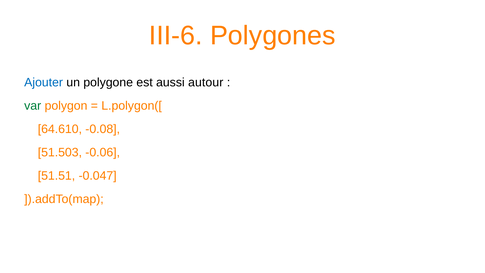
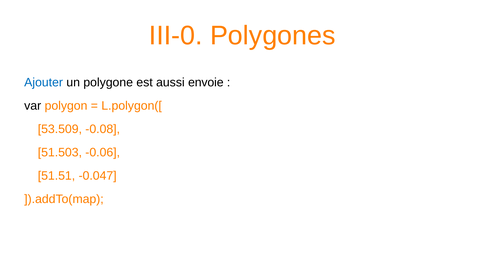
III-6: III-6 -> III-0
autour: autour -> envoie
var colour: green -> black
64.610: 64.610 -> 53.509
